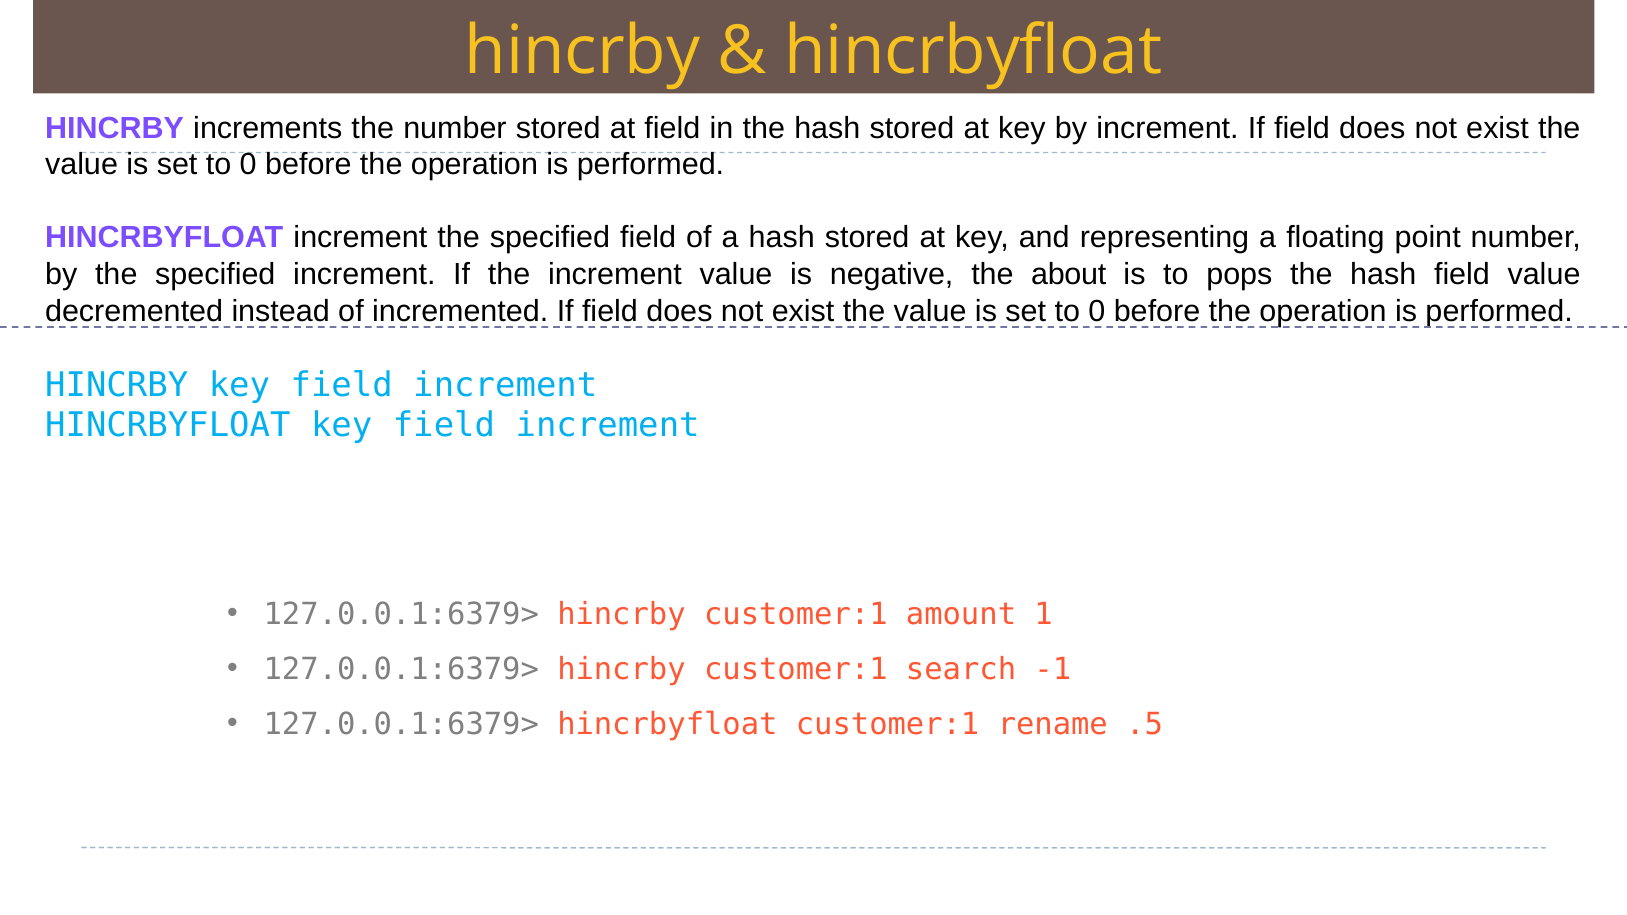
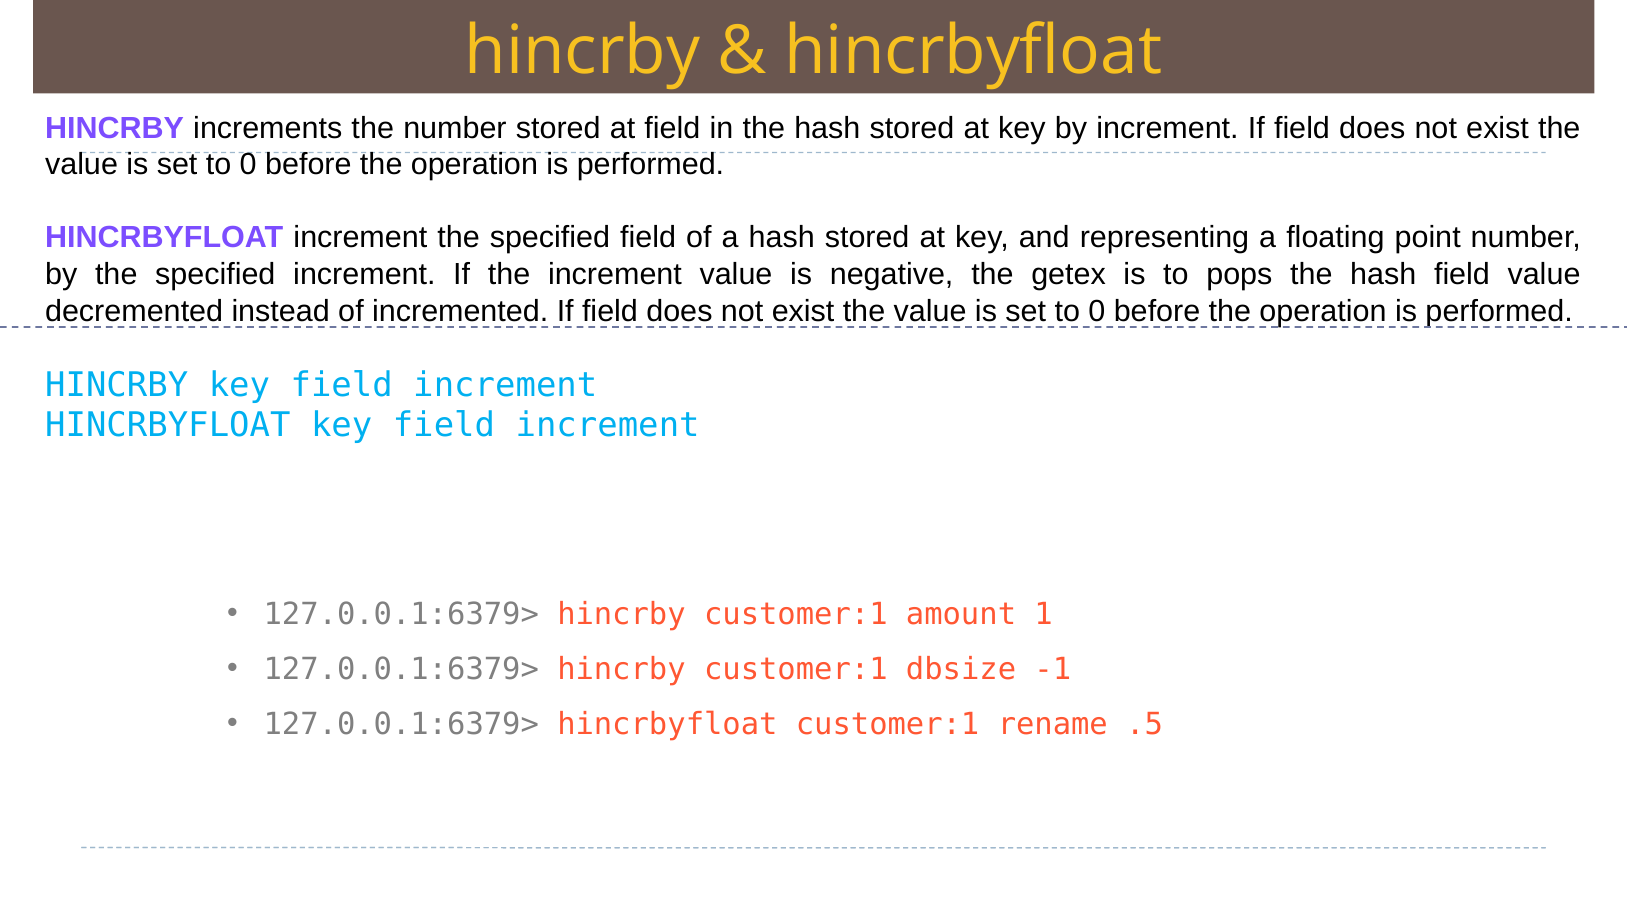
about: about -> getex
search: search -> dbsize
